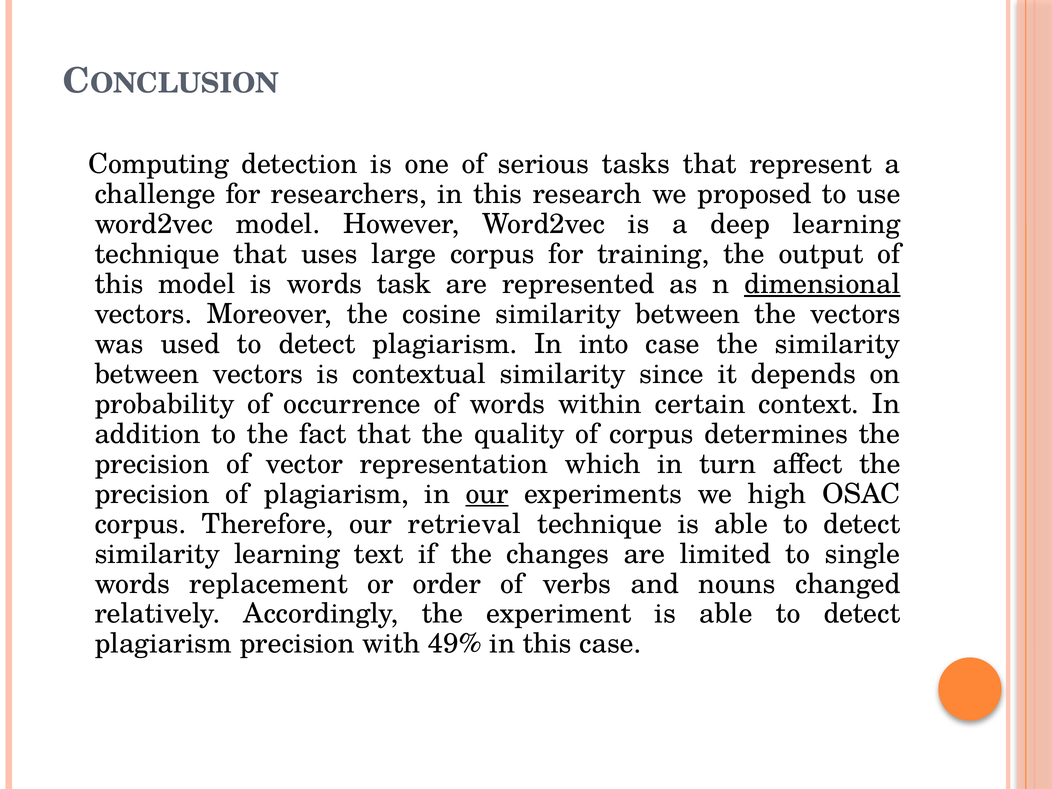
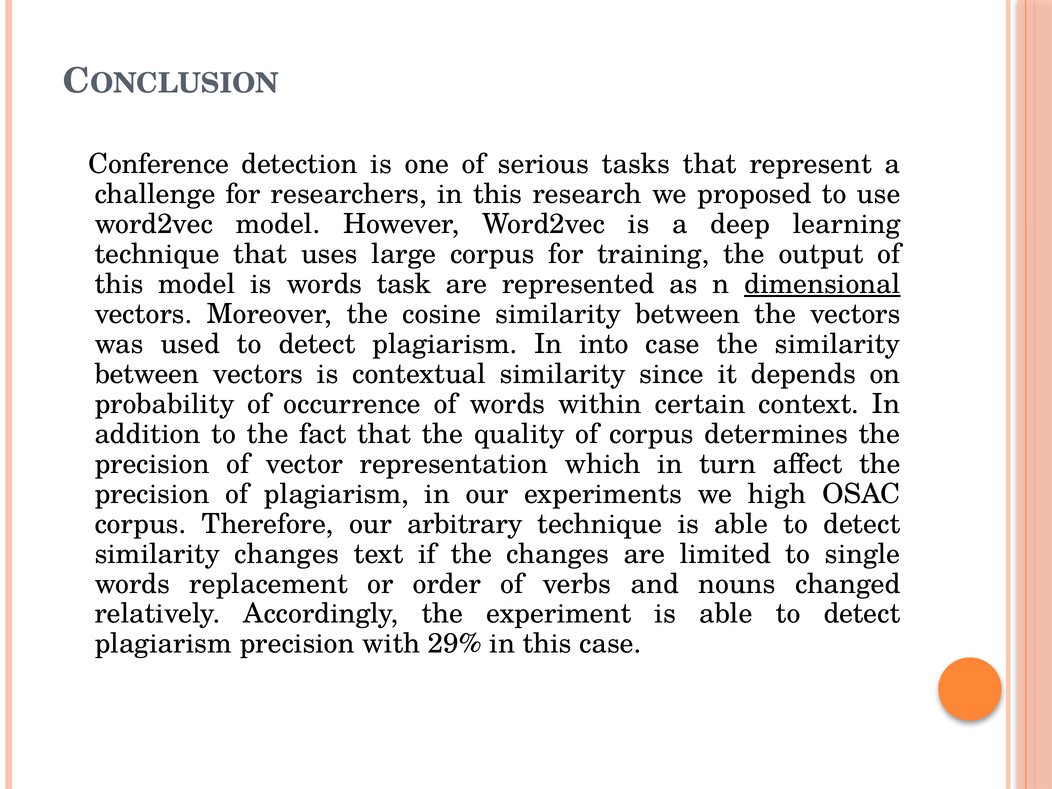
Computing: Computing -> Conference
our at (487, 494) underline: present -> none
retrieval: retrieval -> arbitrary
similarity learning: learning -> changes
49%: 49% -> 29%
